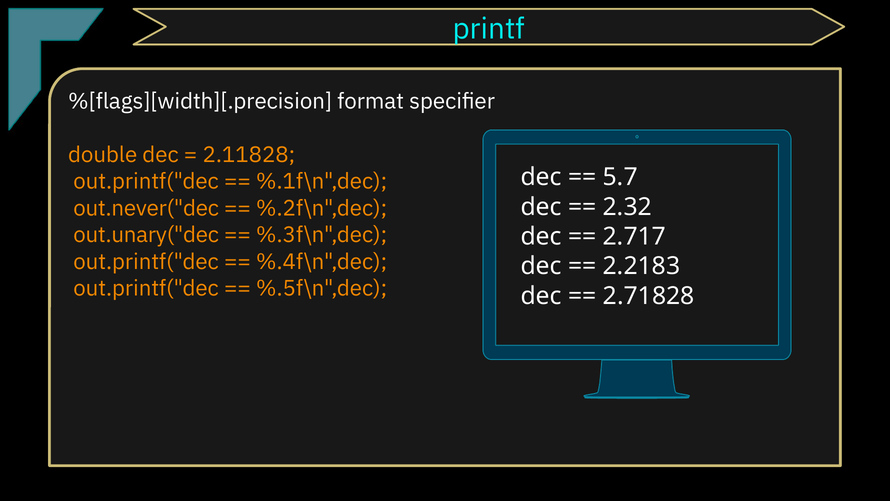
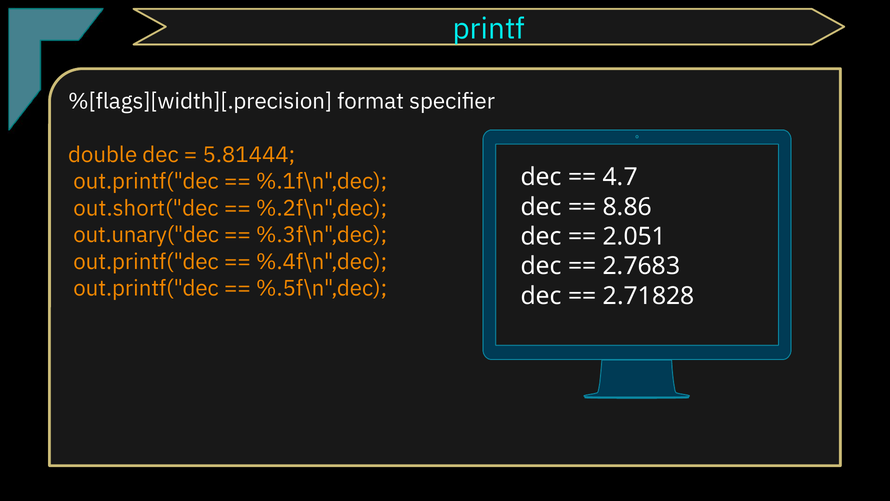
2.11828: 2.11828 -> 5.81444
5.7: 5.7 -> 4.7
out.never("dec: out.never("dec -> out.short("dec
2.32: 2.32 -> 8.86
2.717: 2.717 -> 2.051
2.2183: 2.2183 -> 2.7683
